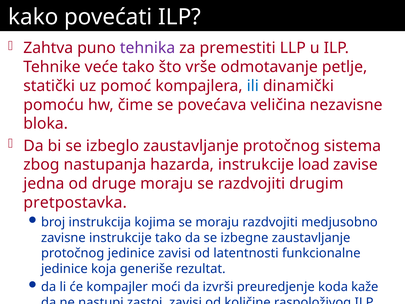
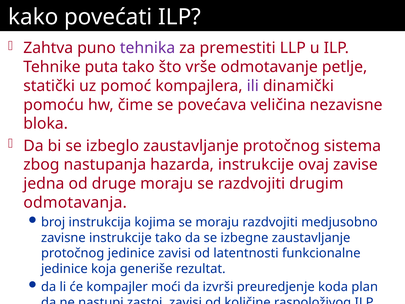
veće: veće -> puta
ili colour: blue -> purple
load: load -> ovaj
pretpostavka: pretpostavka -> odmotavanja
kaže: kaže -> plan
